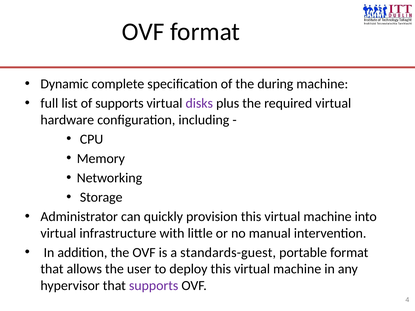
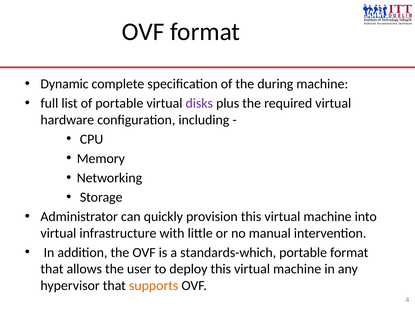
of supports: supports -> portable
standards-guest: standards-guest -> standards-which
supports at (154, 286) colour: purple -> orange
